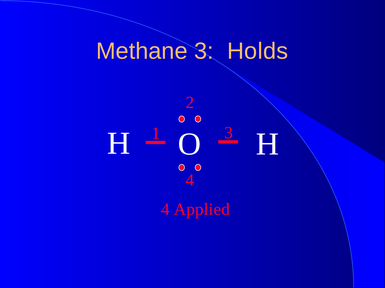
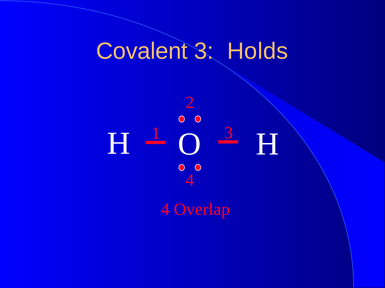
Methane: Methane -> Covalent
Applied: Applied -> Overlap
